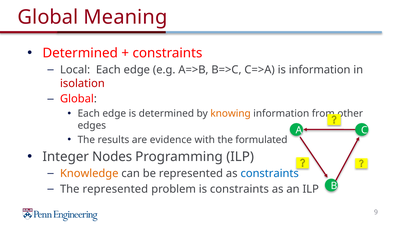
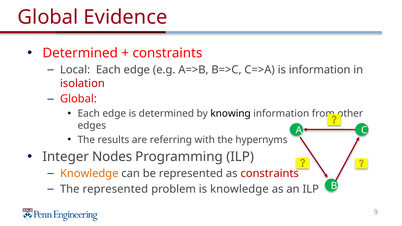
Meaning: Meaning -> Evidence
knowing colour: orange -> black
evidence: evidence -> referring
formulated: formulated -> hypernyms
constraints at (270, 174) colour: blue -> red
is constraints: constraints -> knowledge
